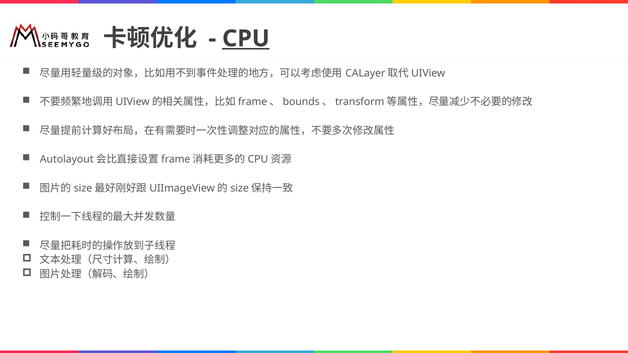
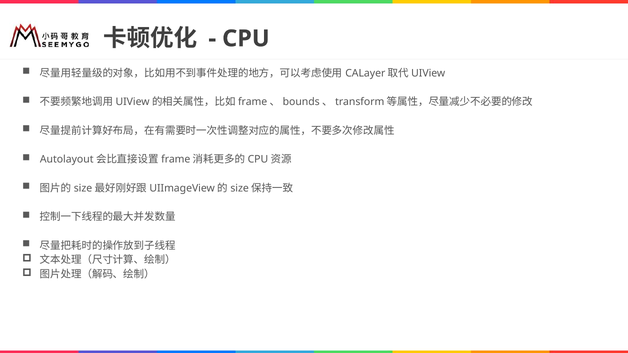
CPU underline: present -> none
